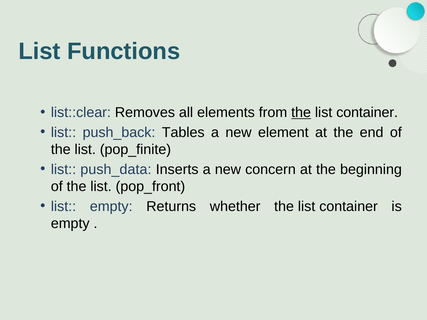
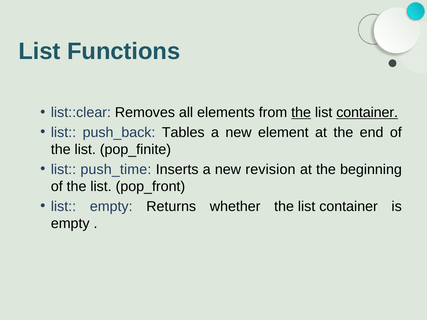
container at (367, 113) underline: none -> present
push_data: push_data -> push_time
concern: concern -> revision
